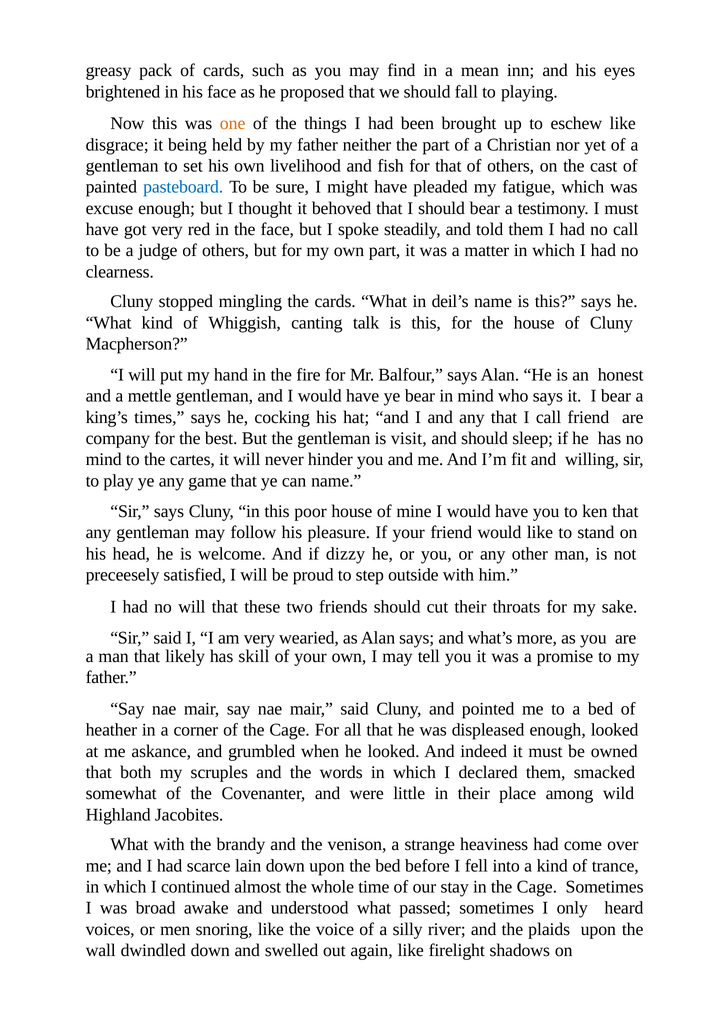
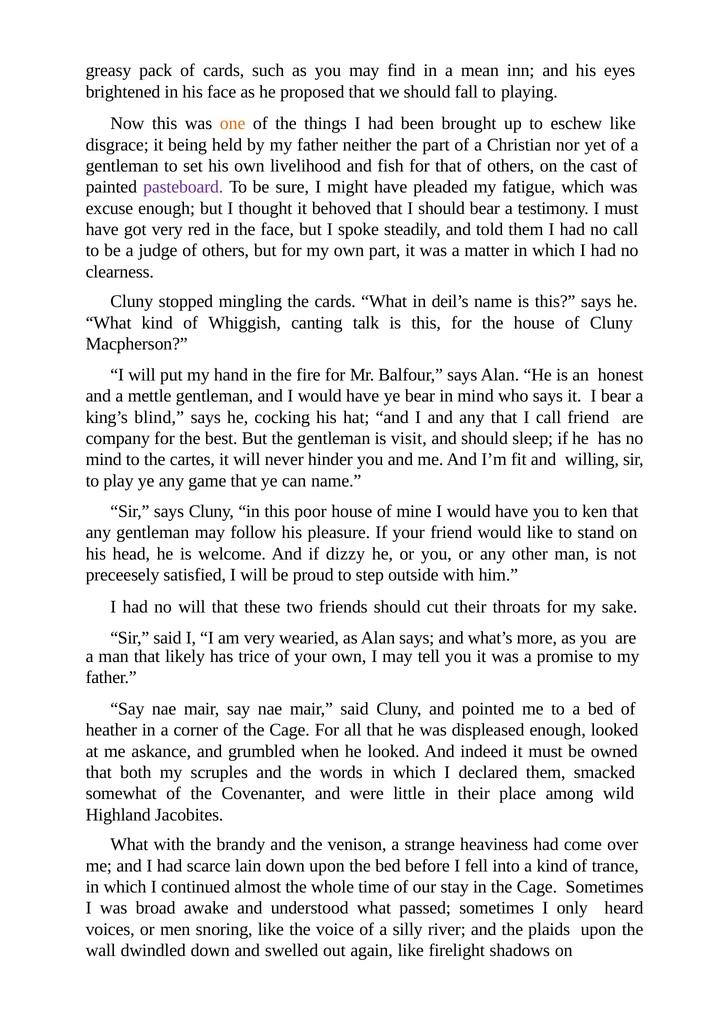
pasteboard colour: blue -> purple
times: times -> blind
skill: skill -> trice
